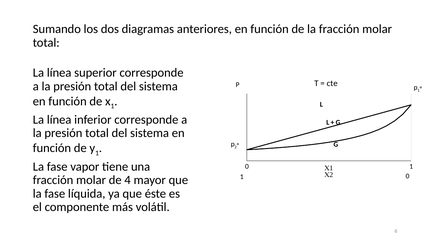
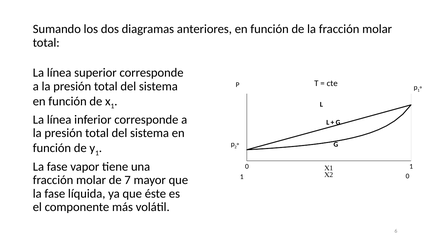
4: 4 -> 7
